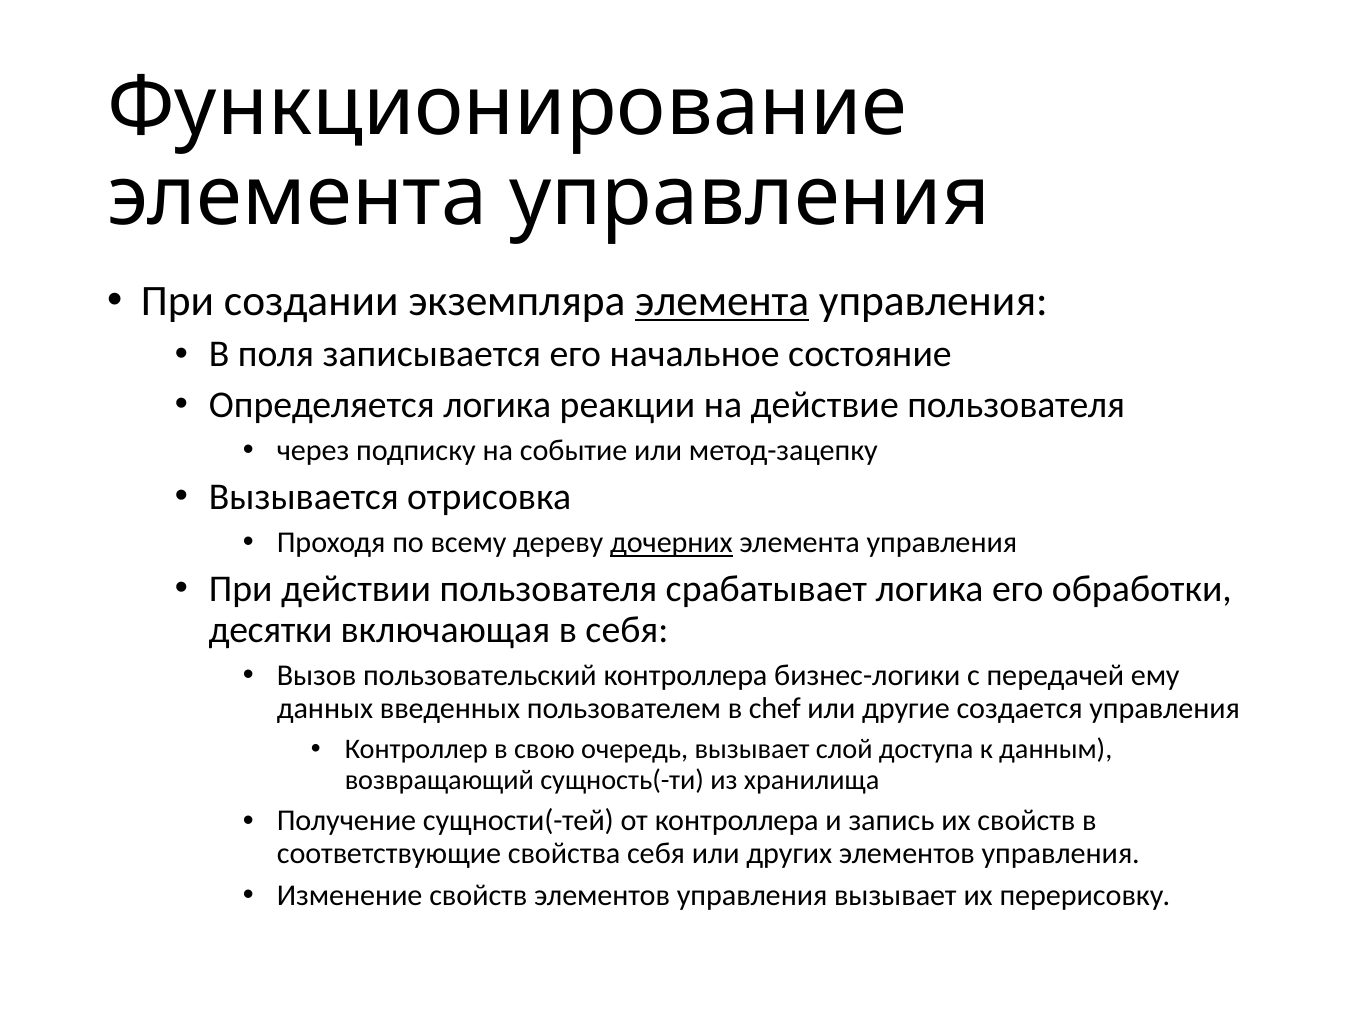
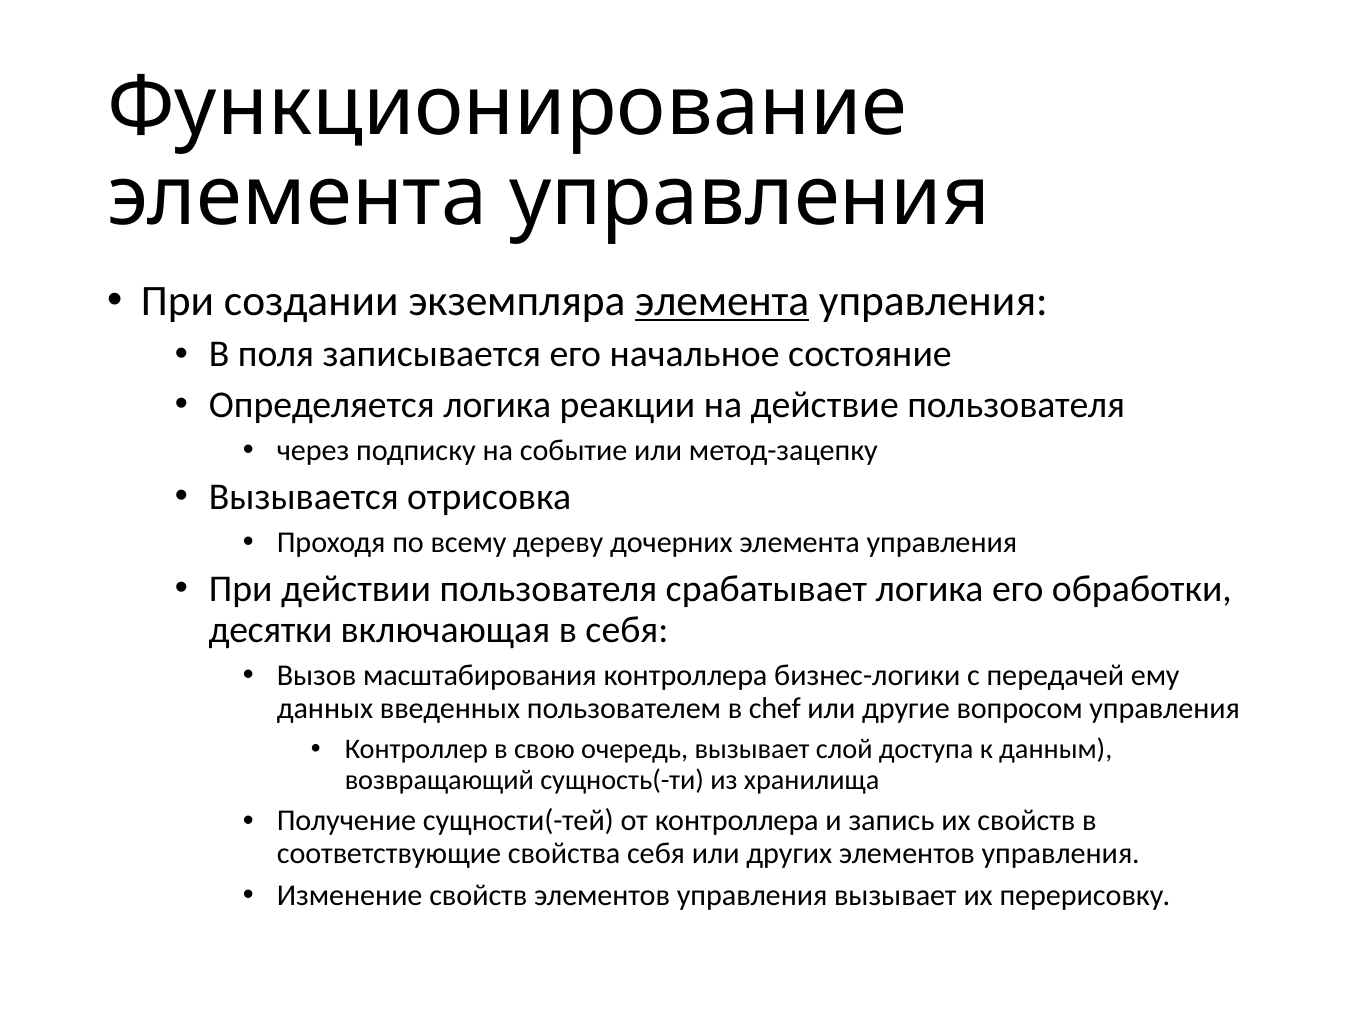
дочерних underline: present -> none
пользовательский: пользовательский -> масштабирования
создается: создается -> вопросом
